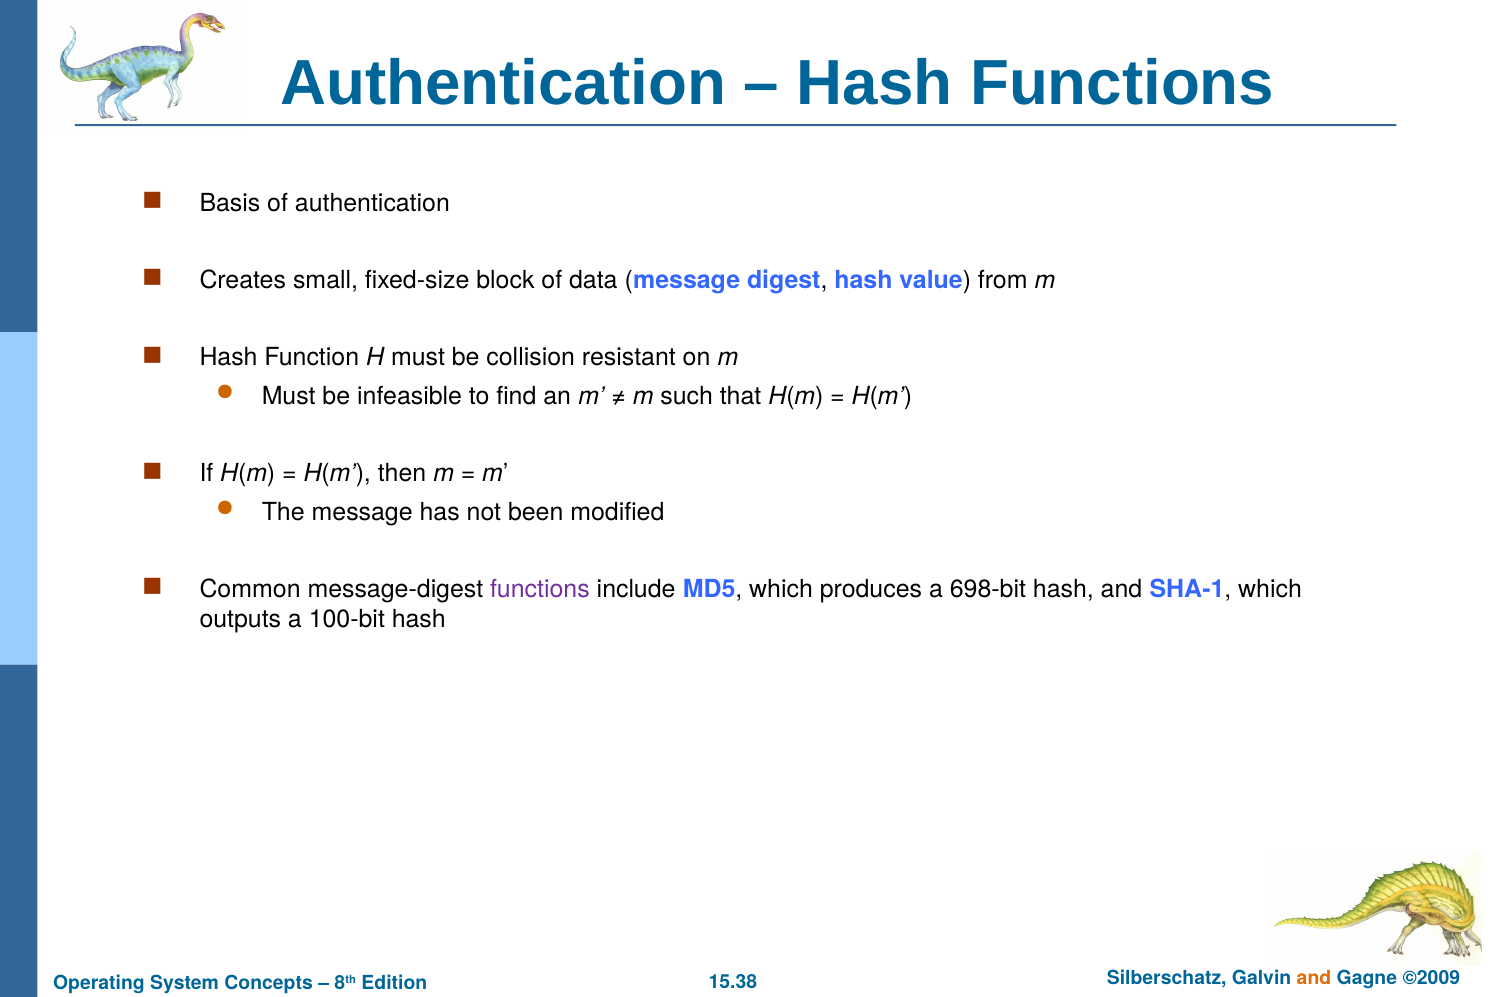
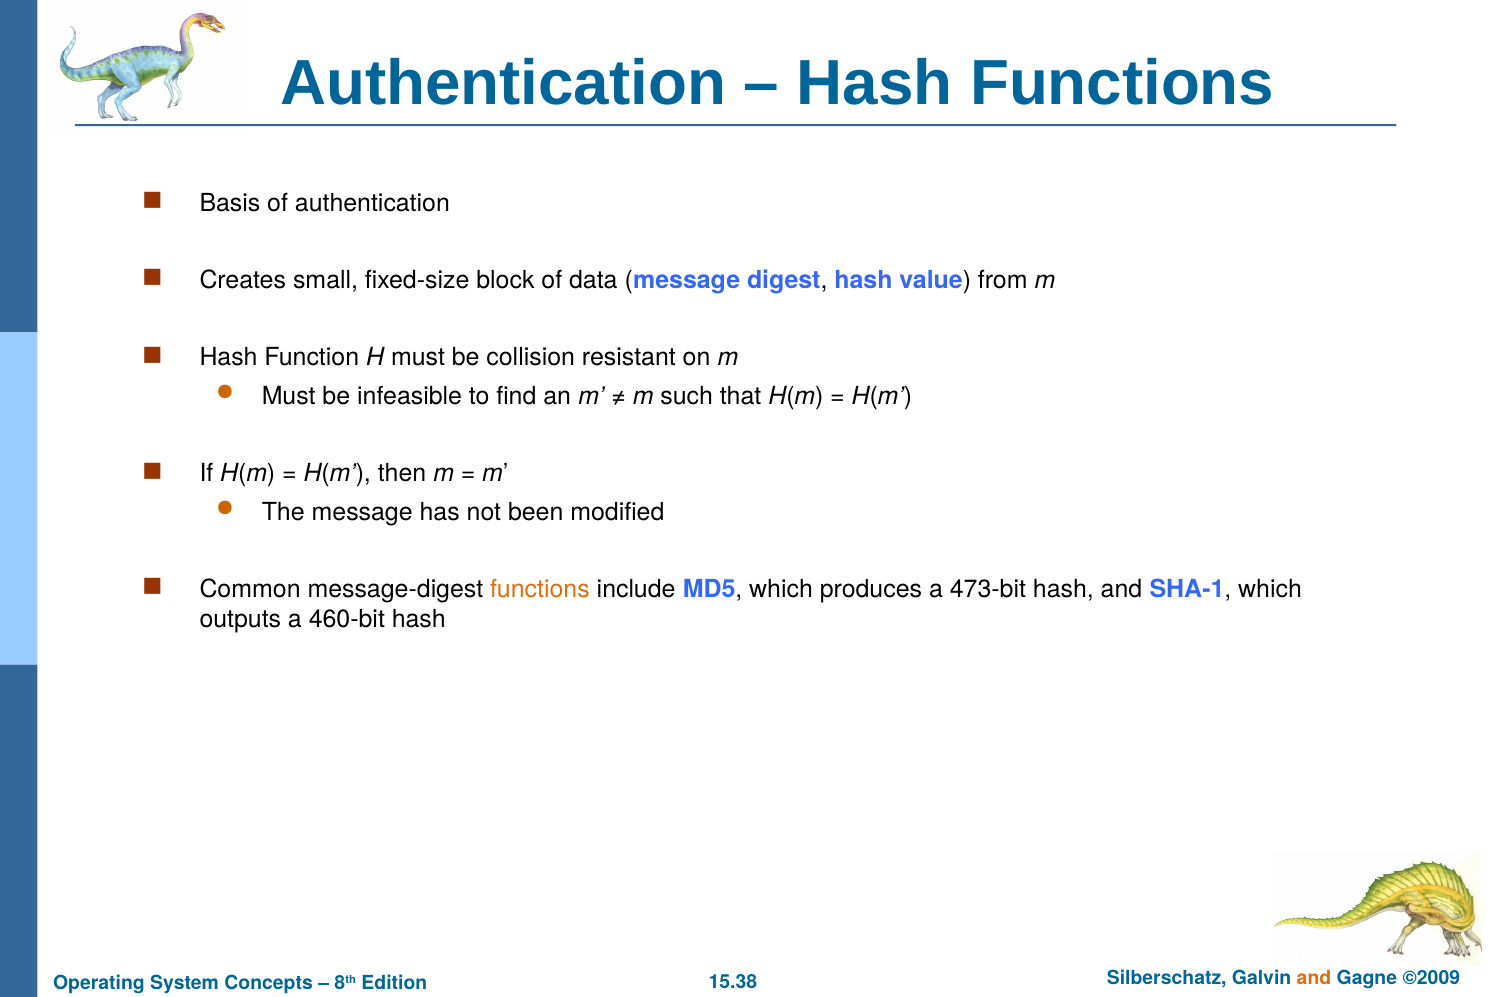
functions at (540, 590) colour: purple -> orange
698-bit: 698-bit -> 473-bit
100-bit: 100-bit -> 460-bit
